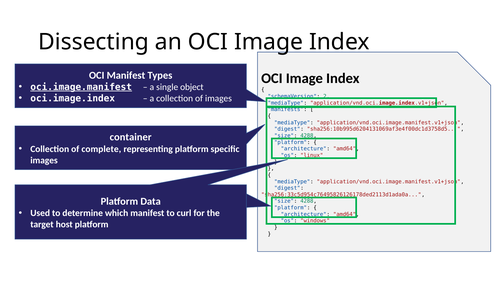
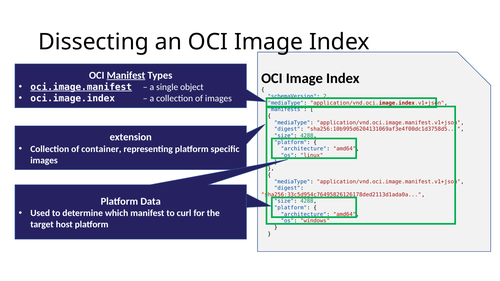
Manifest at (126, 75) underline: none -> present
container at (131, 137): container -> extension
of complete: complete -> container
